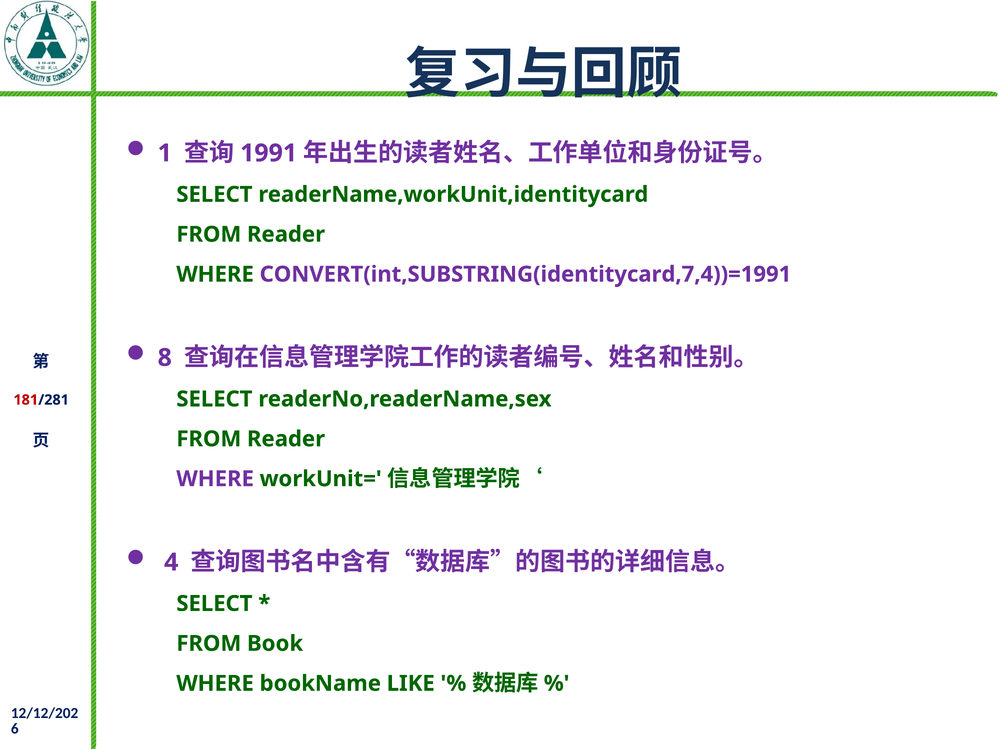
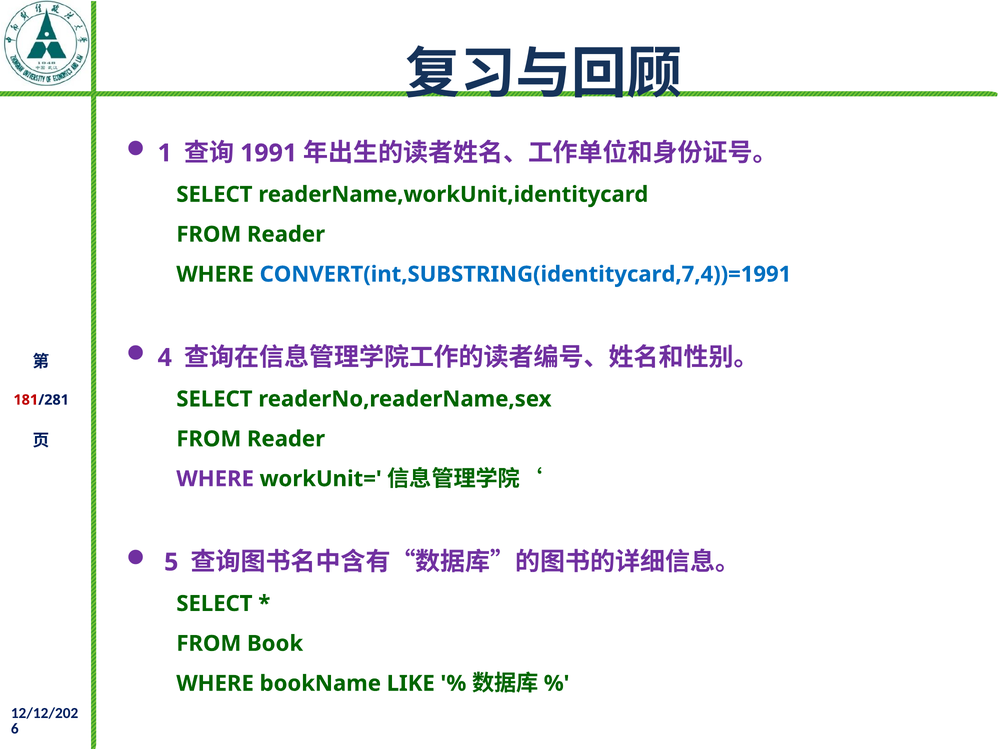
CONVERT(int,SUBSTRING(identitycard,7,4))=1991 colour: purple -> blue
8: 8 -> 4
4: 4 -> 5
